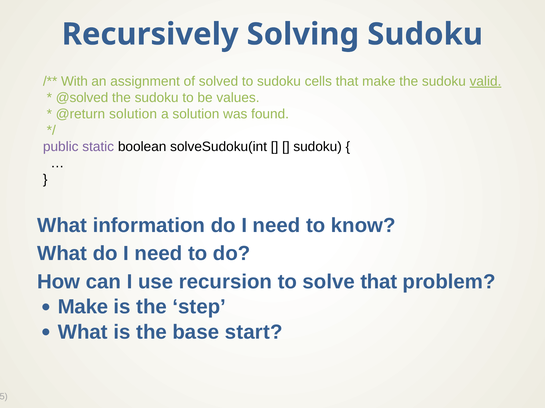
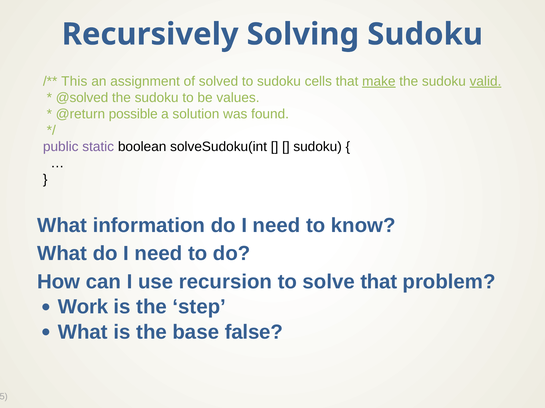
With: With -> This
make at (379, 82) underline: none -> present
@return solution: solution -> possible
Make at (83, 307): Make -> Work
start: start -> false
